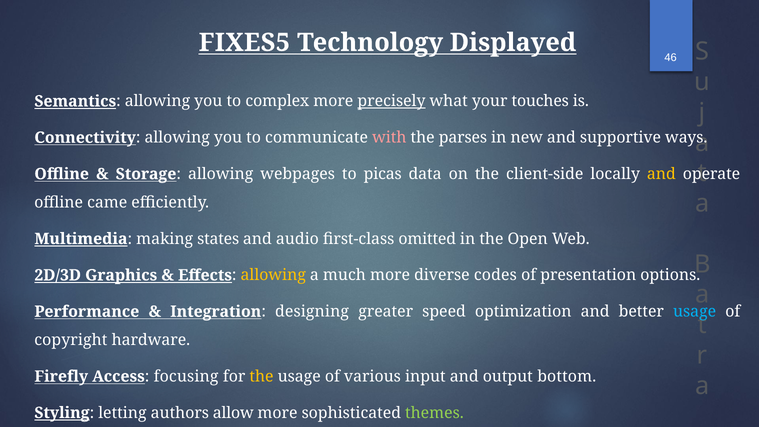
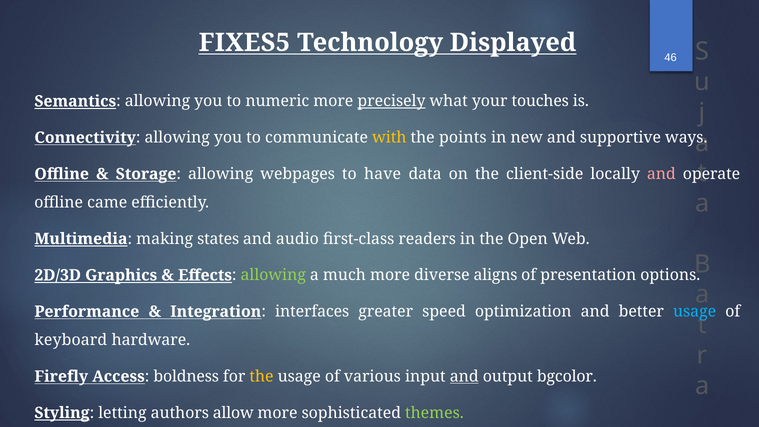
complex: complex -> numeric
with colour: pink -> yellow
parses: parses -> points
picas: picas -> have
and at (661, 174) colour: yellow -> pink
omitted: omitted -> readers
allowing at (273, 275) colour: yellow -> light green
codes: codes -> aligns
designing: designing -> interfaces
copyright: copyright -> keyboard
focusing: focusing -> boldness
and at (464, 376) underline: none -> present
bottom: bottom -> bgcolor
